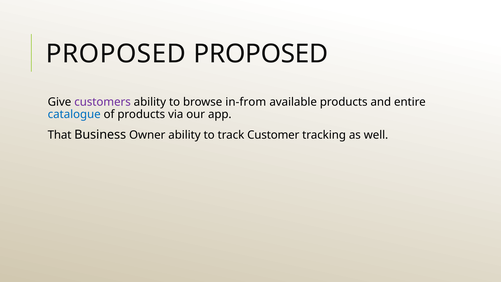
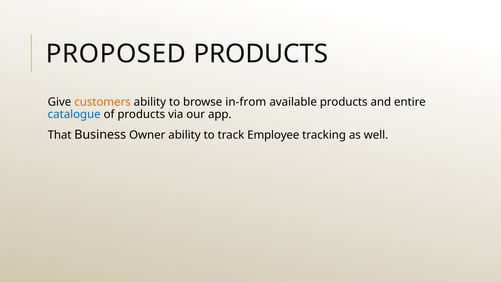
PROPOSED PROPOSED: PROPOSED -> PRODUCTS
customers colour: purple -> orange
Customer: Customer -> Employee
